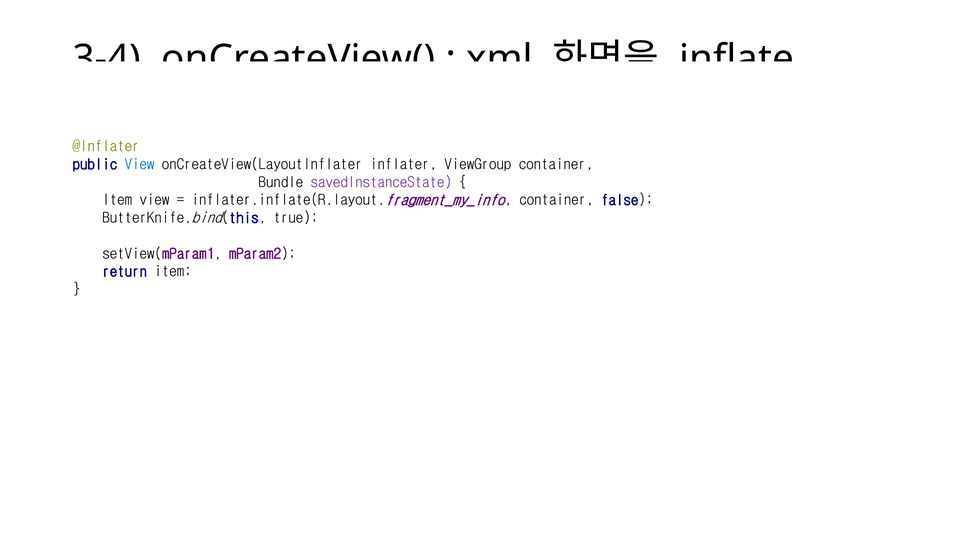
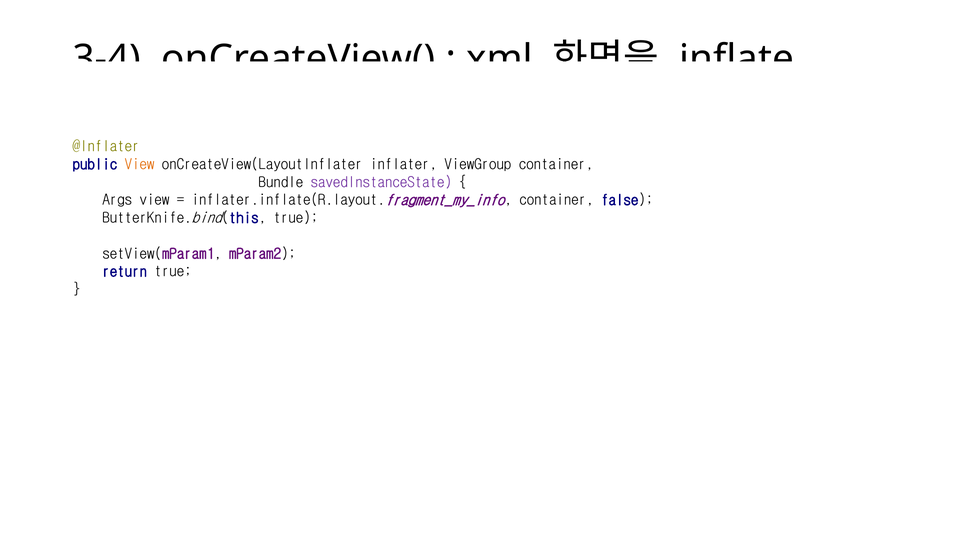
View at (140, 164) colour: blue -> orange
Item at (117, 200): Item -> Args
return item: item -> true
